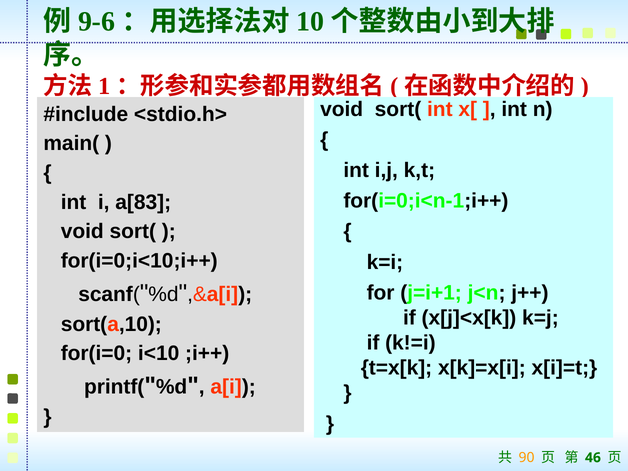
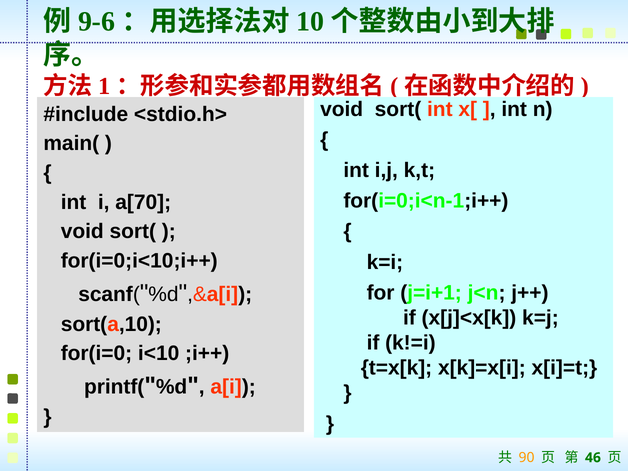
a[83: a[83 -> a[70
